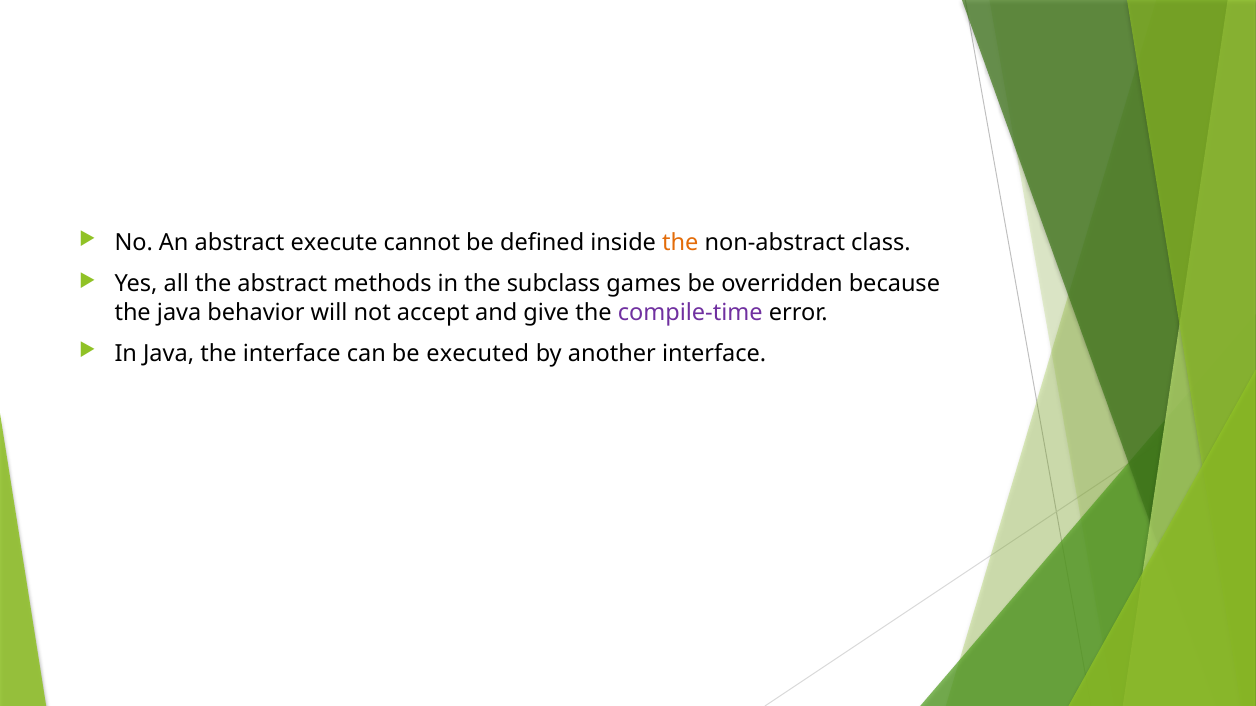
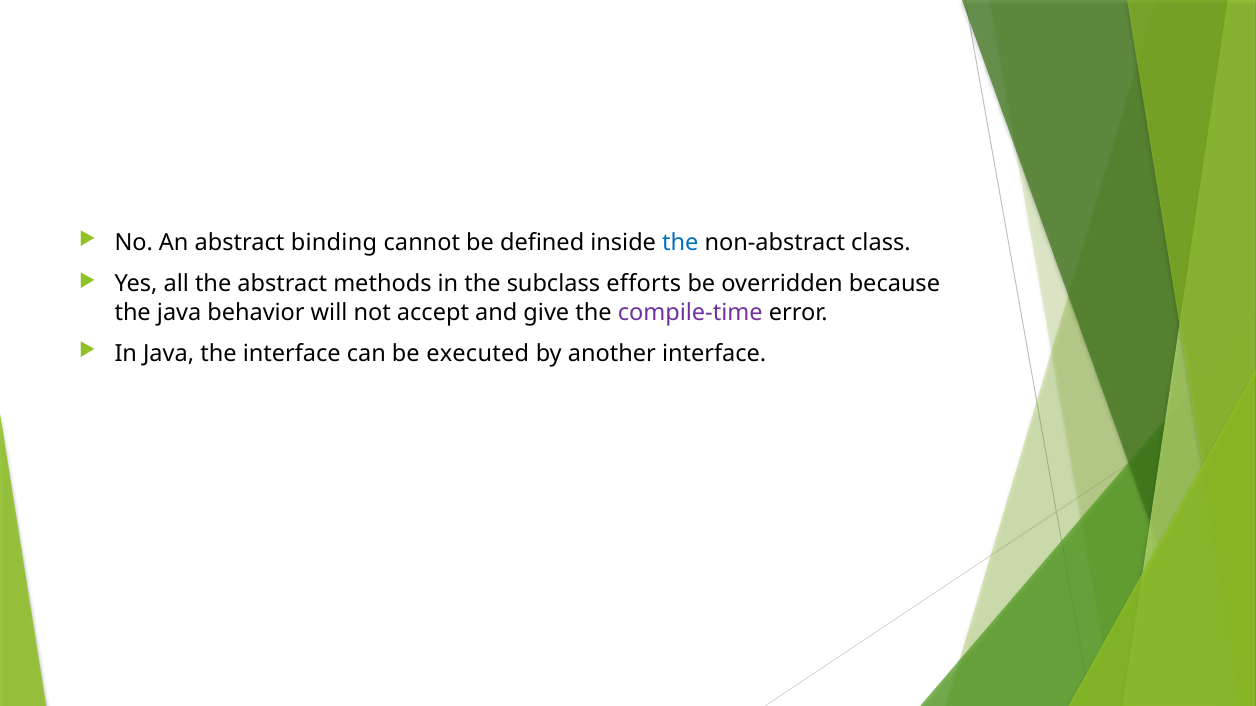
execute: execute -> binding
the at (680, 243) colour: orange -> blue
games: games -> efforts
